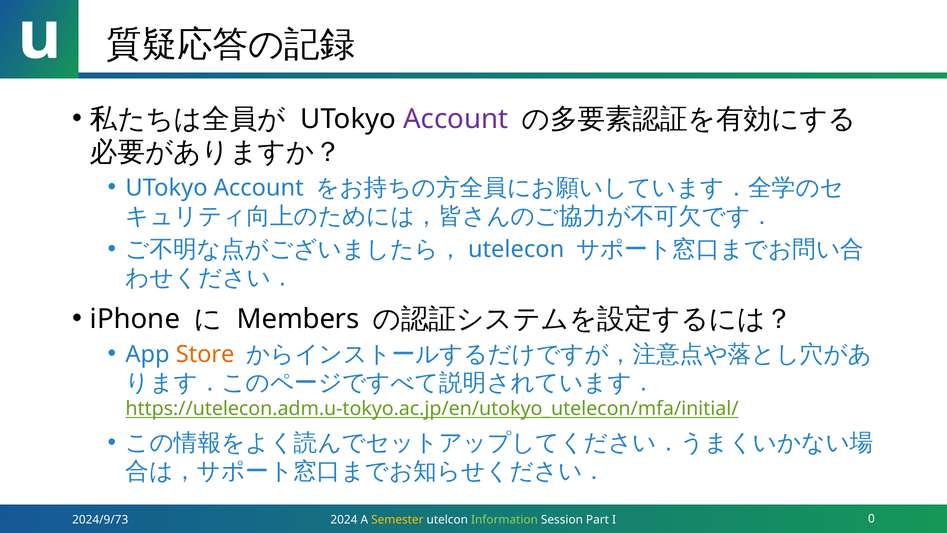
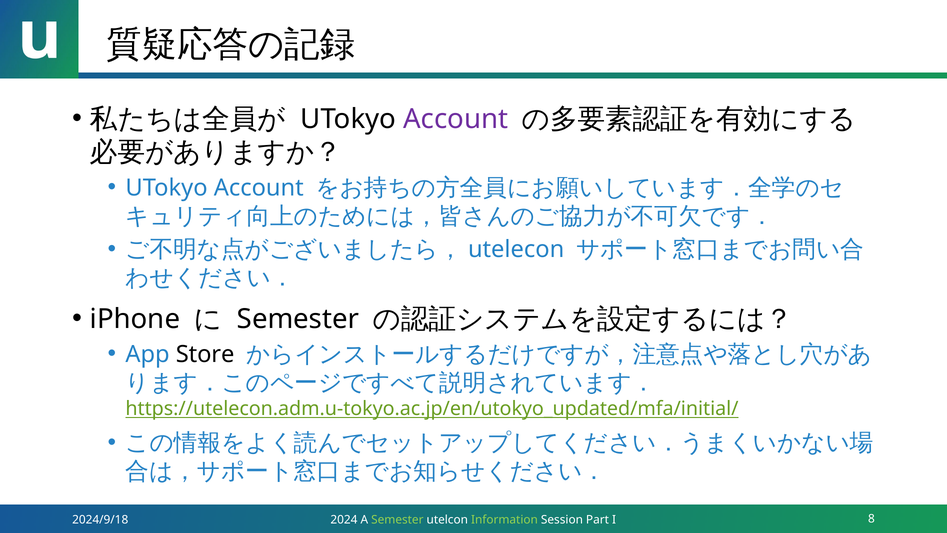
Members at (298, 319): Members -> Semester
Store colour: orange -> black
https://utelecon.adm.u-tokyo.ac.jp/en/utokyo_utelecon/mfa/initial/: https://utelecon.adm.u-tokyo.ac.jp/en/utokyo_utelecon/mfa/initial/ -> https://utelecon.adm.u-tokyo.ac.jp/en/utokyo_updated/mfa/initial/
2024/9/73: 2024/9/73 -> 2024/9/18
Semester at (397, 519) colour: yellow -> light green
0: 0 -> 8
